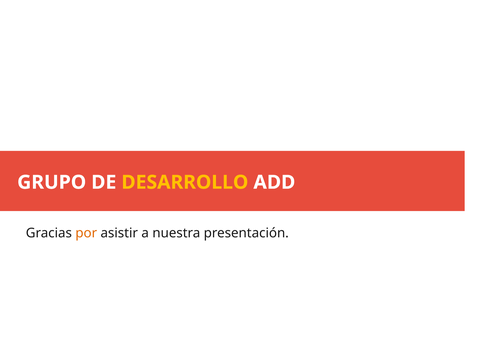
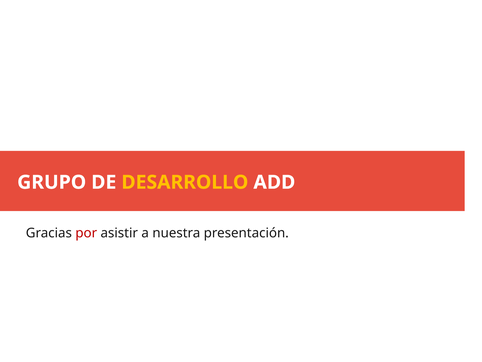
por colour: orange -> red
